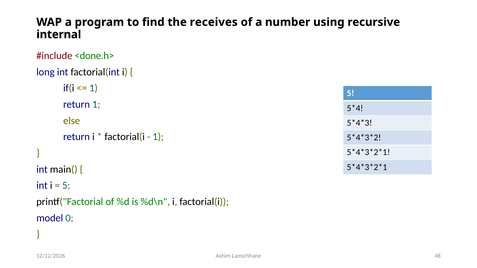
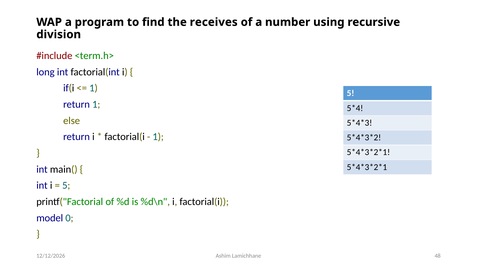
internal: internal -> division
<done.h>: <done.h> -> <term.h>
